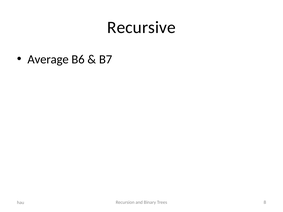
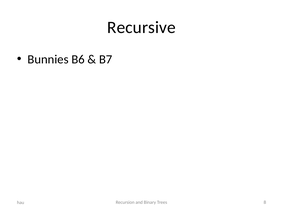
Average: Average -> Bunnies
